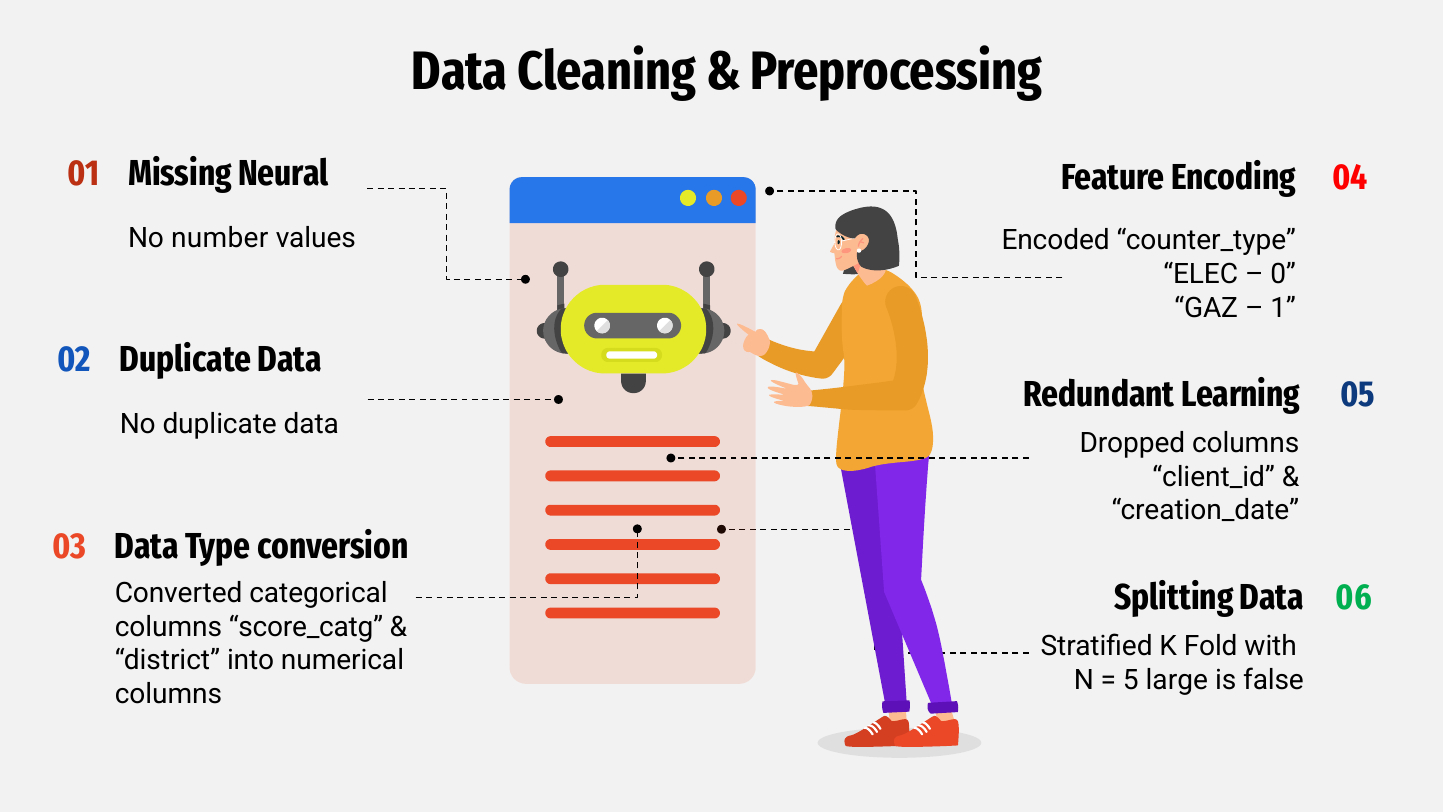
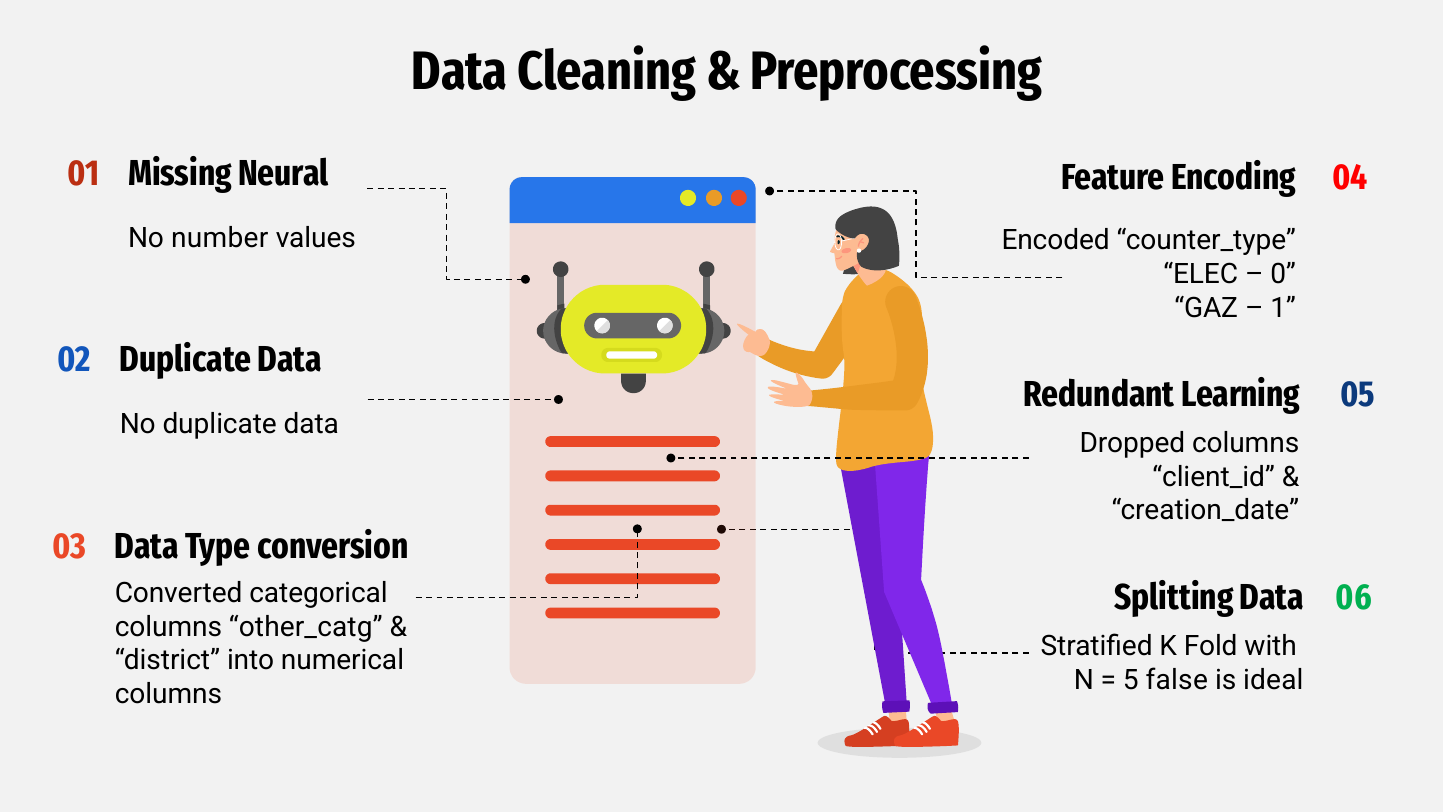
score_catg: score_catg -> other_catg
large: large -> false
false: false -> ideal
